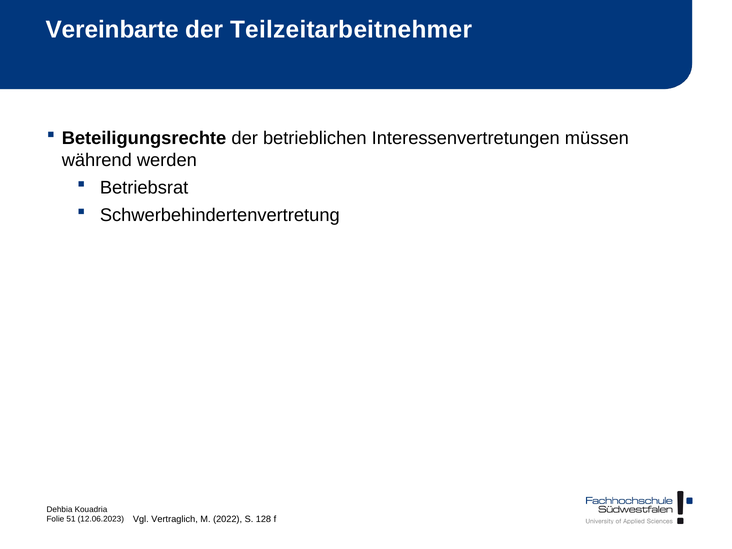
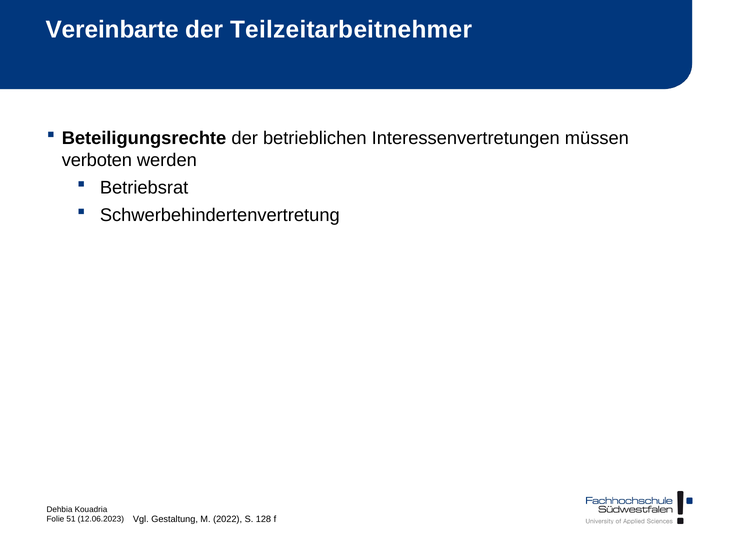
während: während -> verboten
Vertraglich: Vertraglich -> Gestaltung
